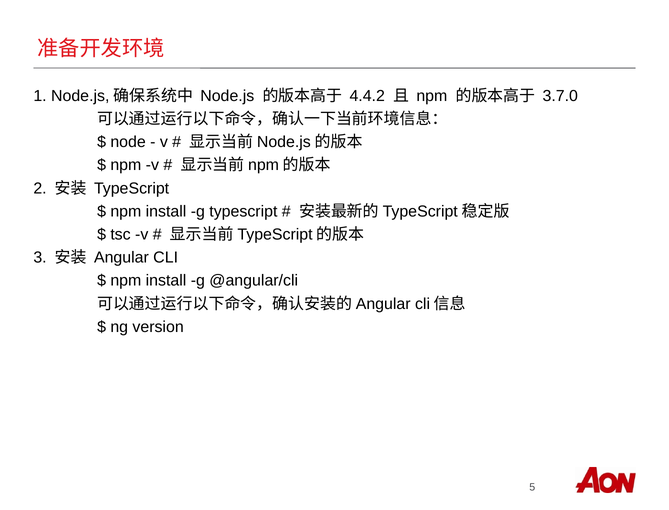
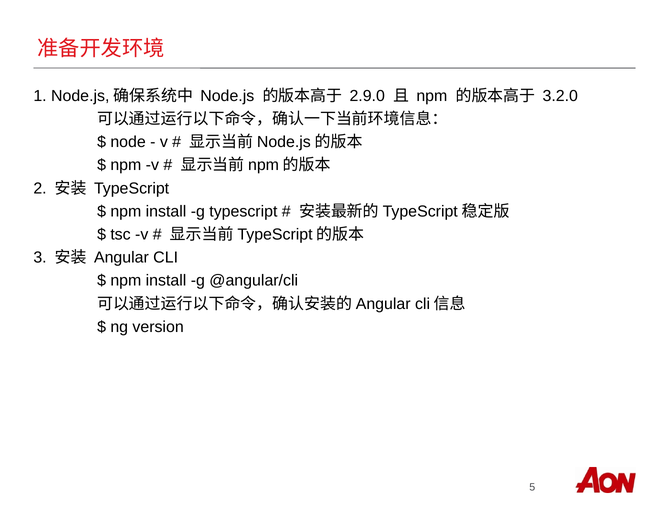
4.4.2: 4.4.2 -> 2.9.0
3.7.0: 3.7.0 -> 3.2.0
